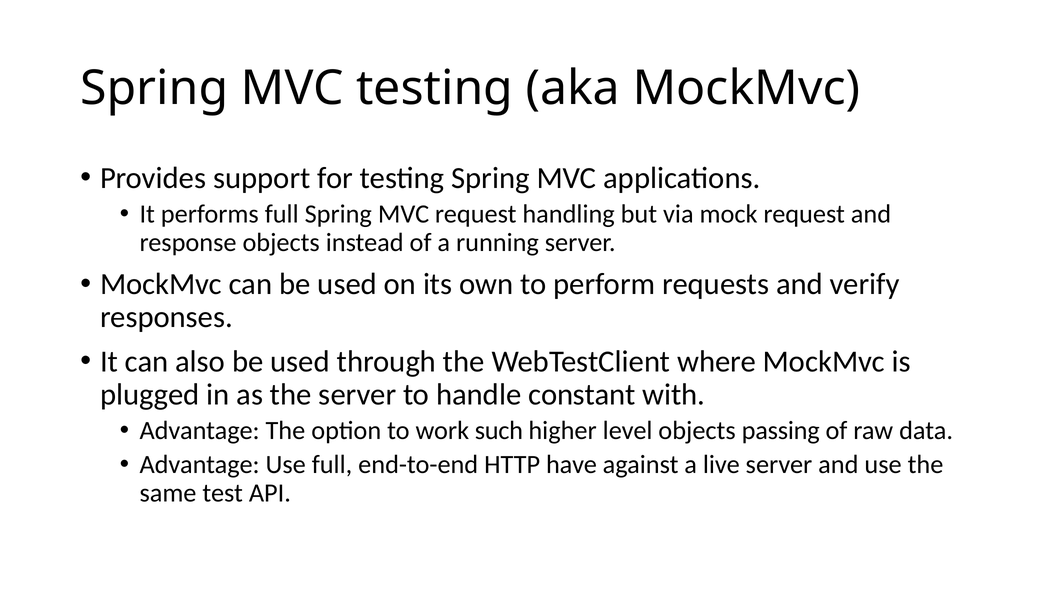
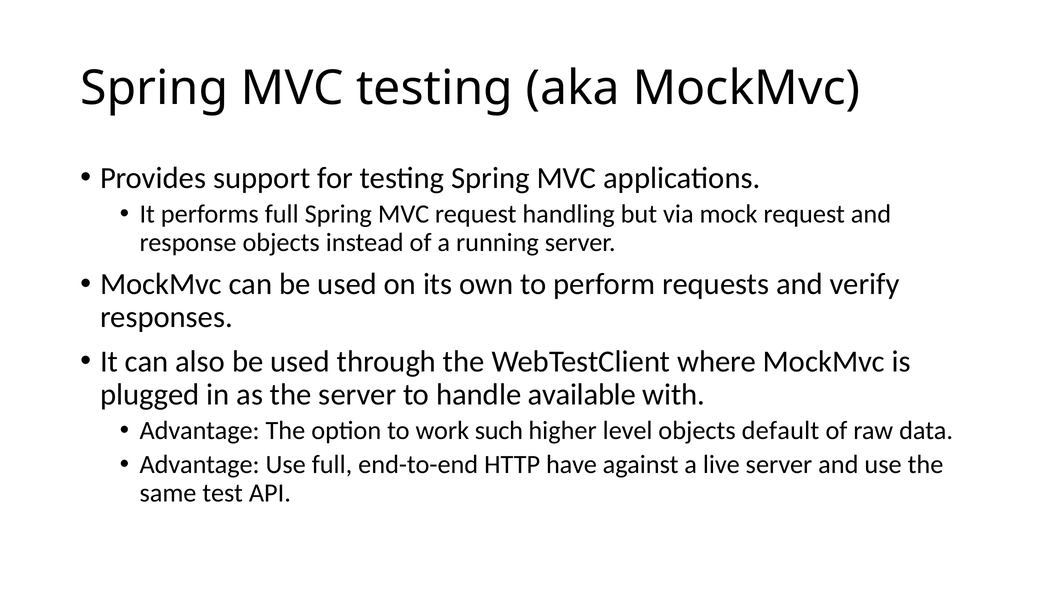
constant: constant -> available
passing: passing -> default
